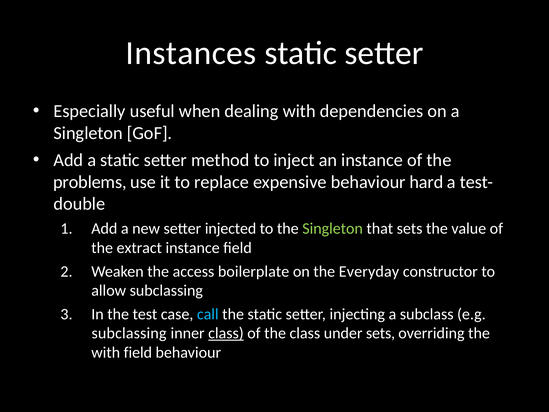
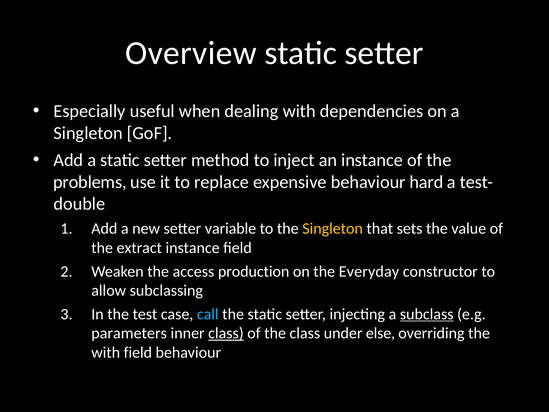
Instances: Instances -> Overview
injected: injected -> variable
Singleton at (333, 229) colour: light green -> yellow
boilerplate: boilerplate -> production
subclass underline: none -> present
subclassing at (129, 333): subclassing -> parameters
under sets: sets -> else
